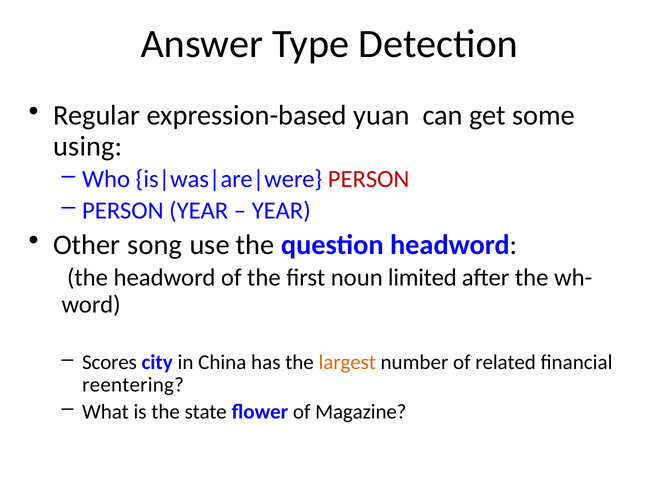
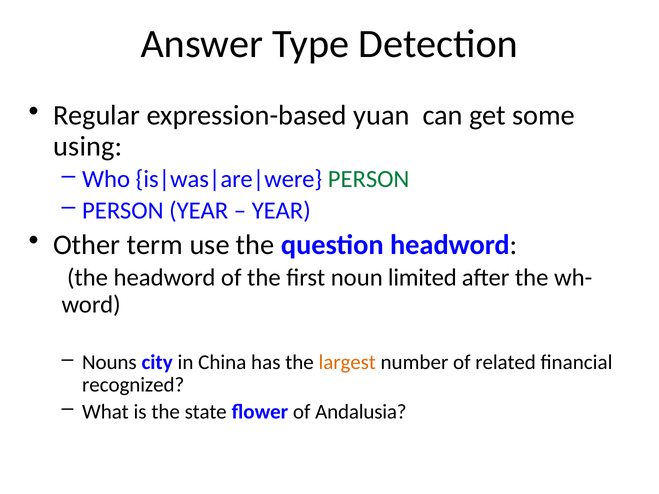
PERSON at (369, 179) colour: red -> green
song: song -> term
Scores: Scores -> Nouns
reentering: reentering -> recognized
Magazine: Magazine -> Andalusia
